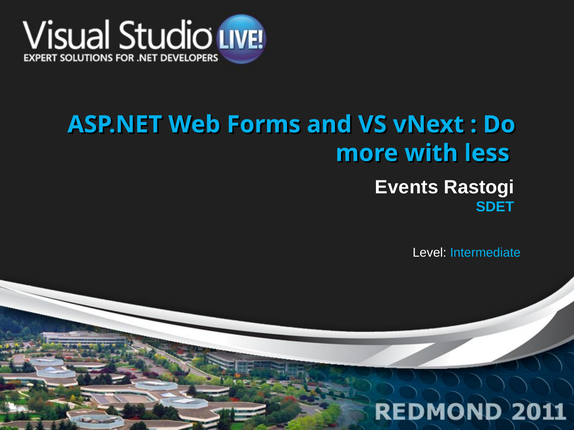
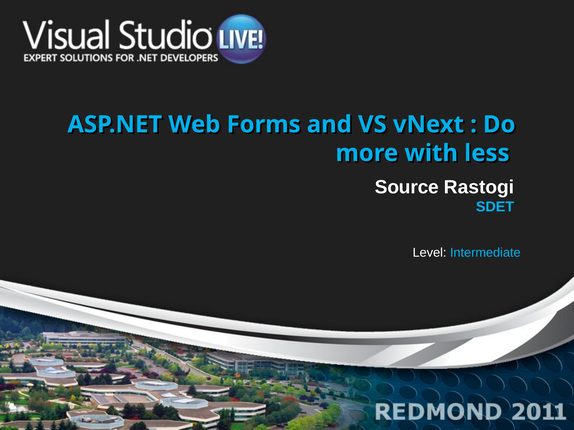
Events: Events -> Source
